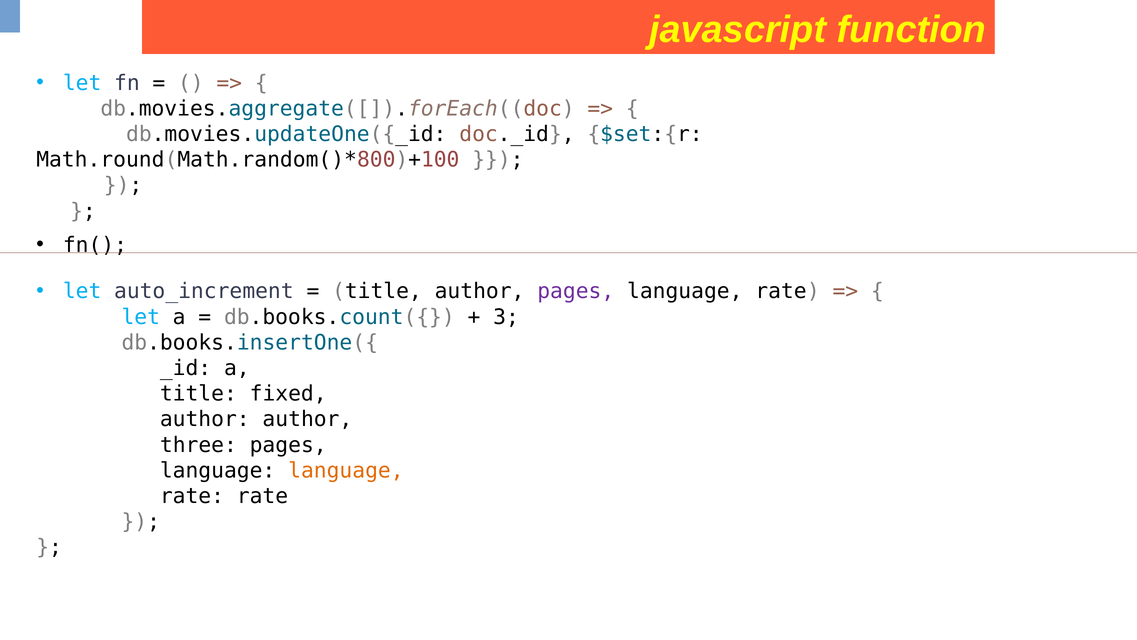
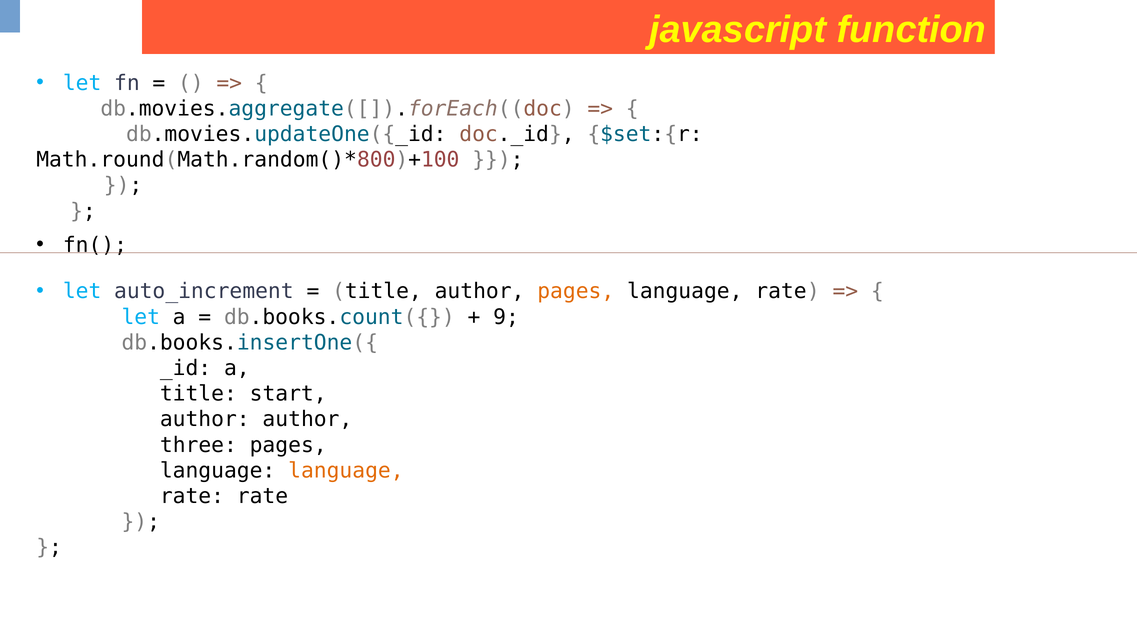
pages at (576, 291) colour: purple -> orange
3: 3 -> 9
fixed: fixed -> start
